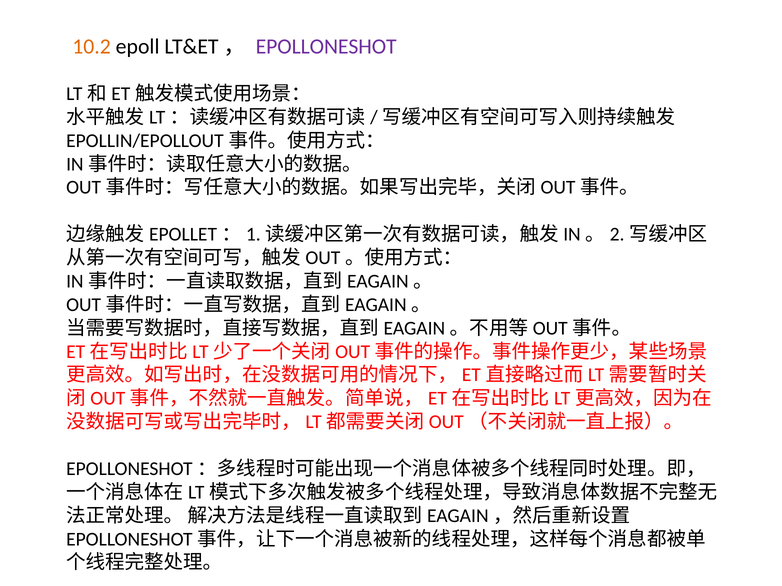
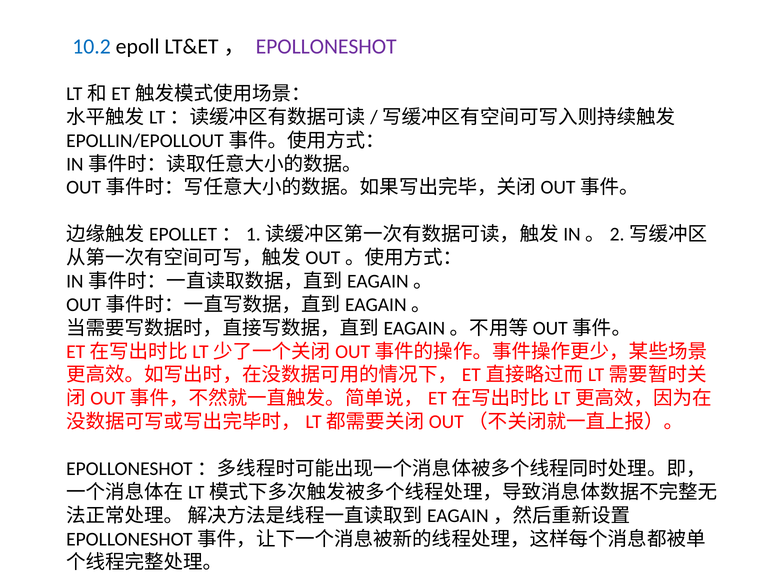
10.2 colour: orange -> blue
